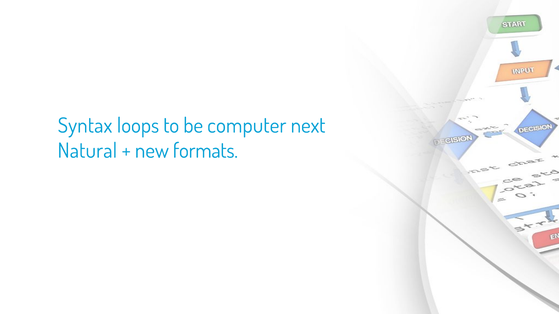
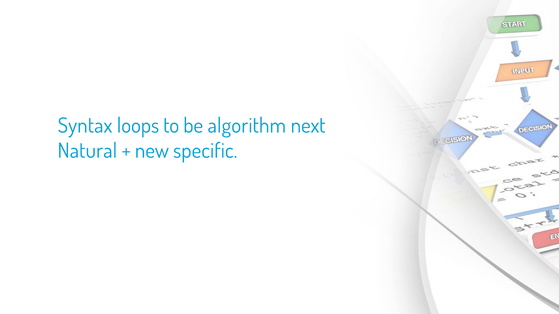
computer: computer -> algorithm
formats: formats -> specific
